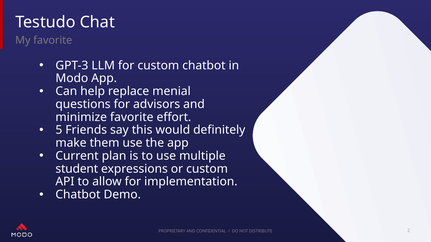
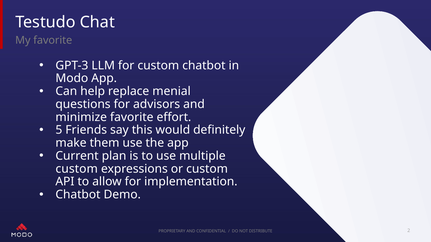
student at (77, 169): student -> custom
